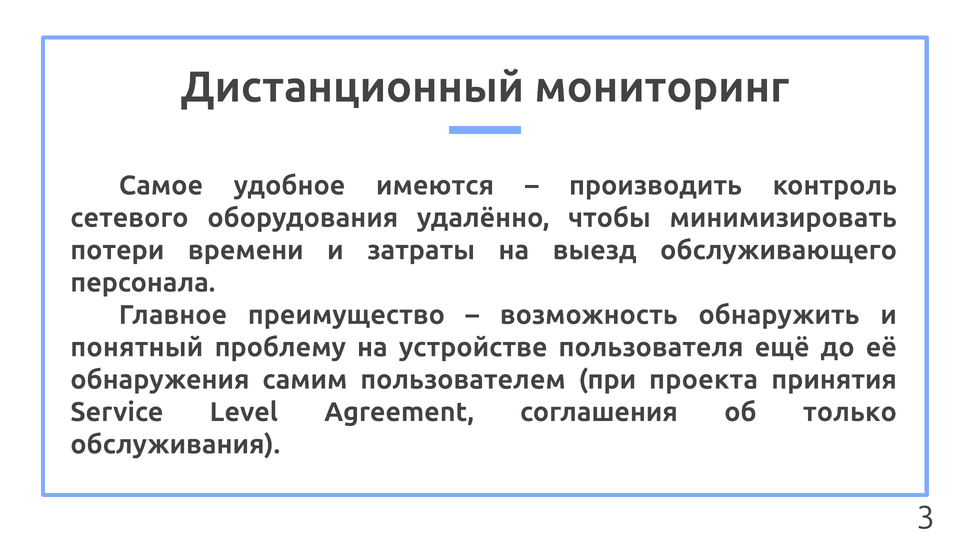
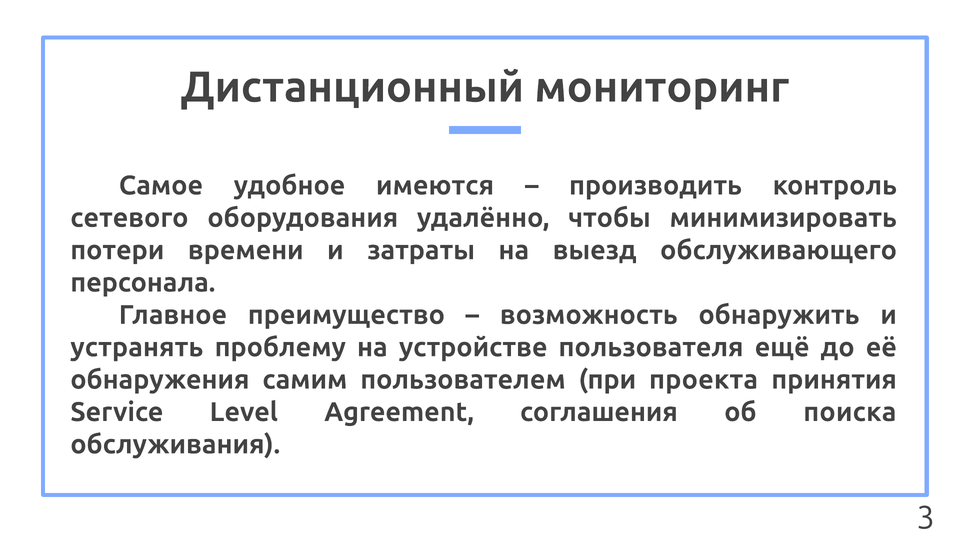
понятный: понятный -> устранять
только: только -> поиска
